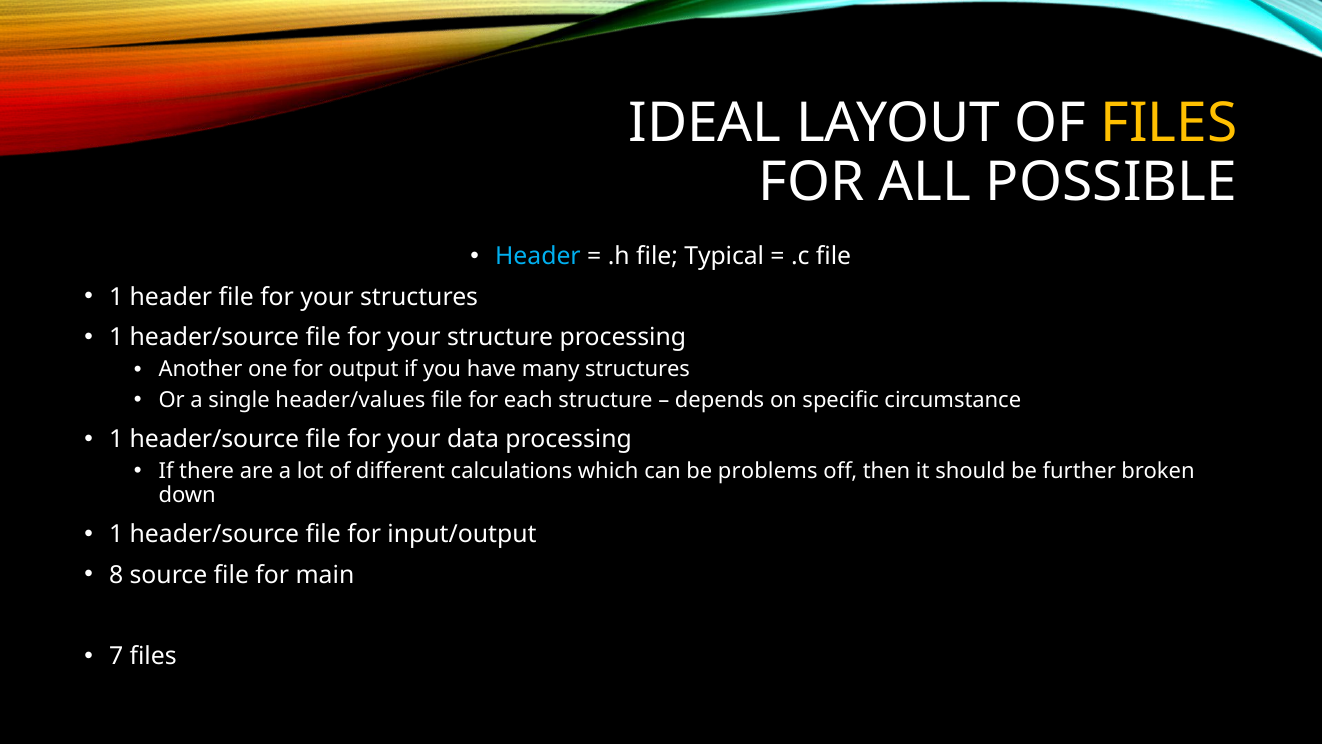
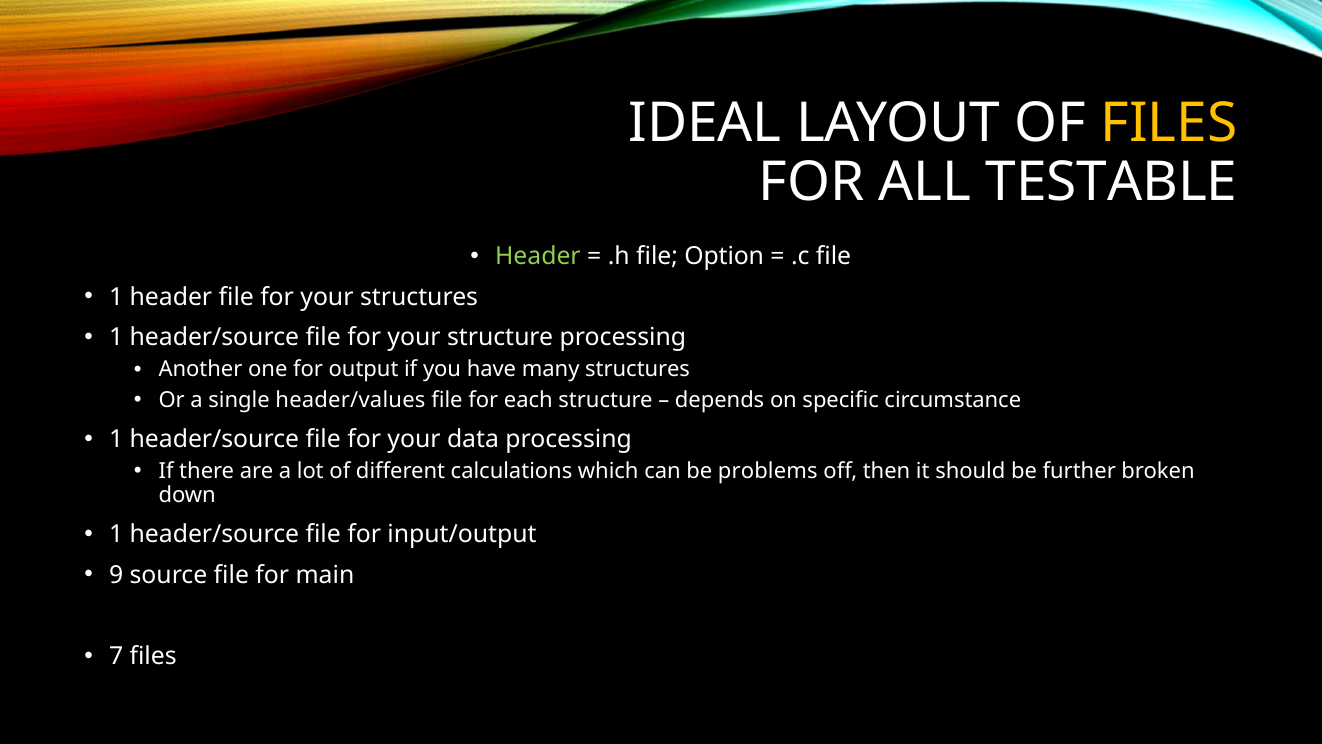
POSSIBLE: POSSIBLE -> TESTABLE
Header at (538, 256) colour: light blue -> light green
Typical: Typical -> Option
8: 8 -> 9
